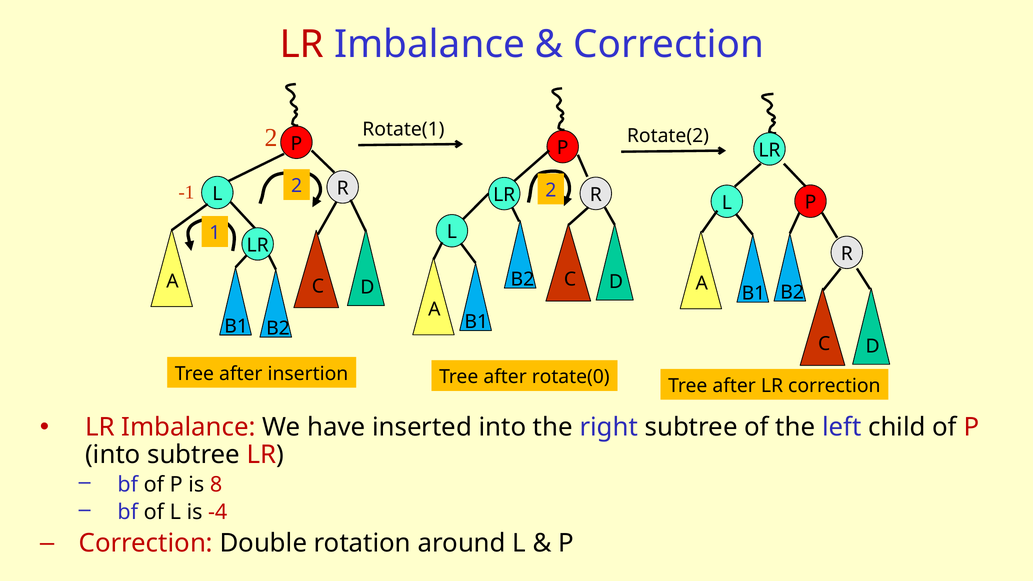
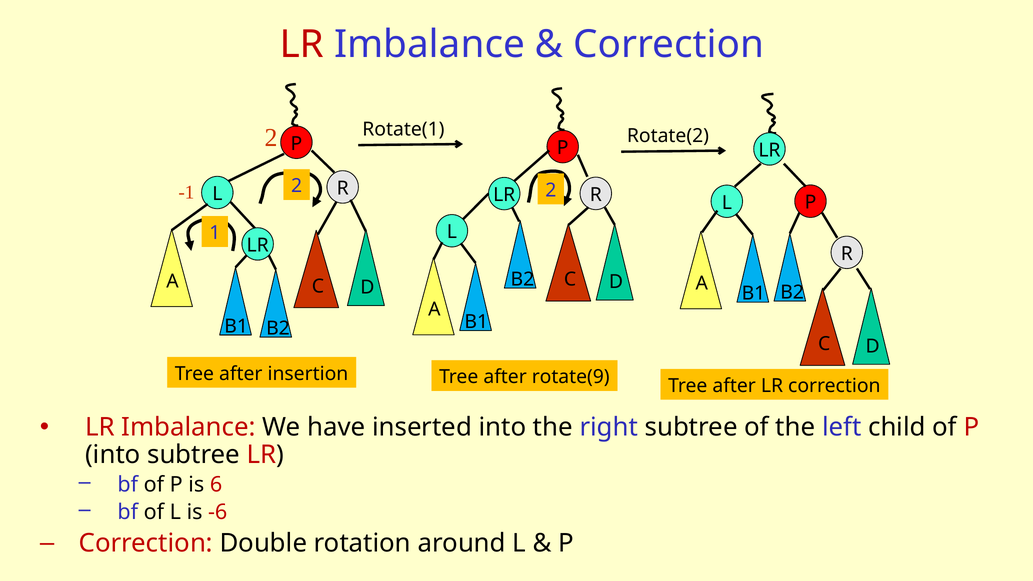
rotate(0: rotate(0 -> rotate(9
8: 8 -> 6
-4: -4 -> -6
